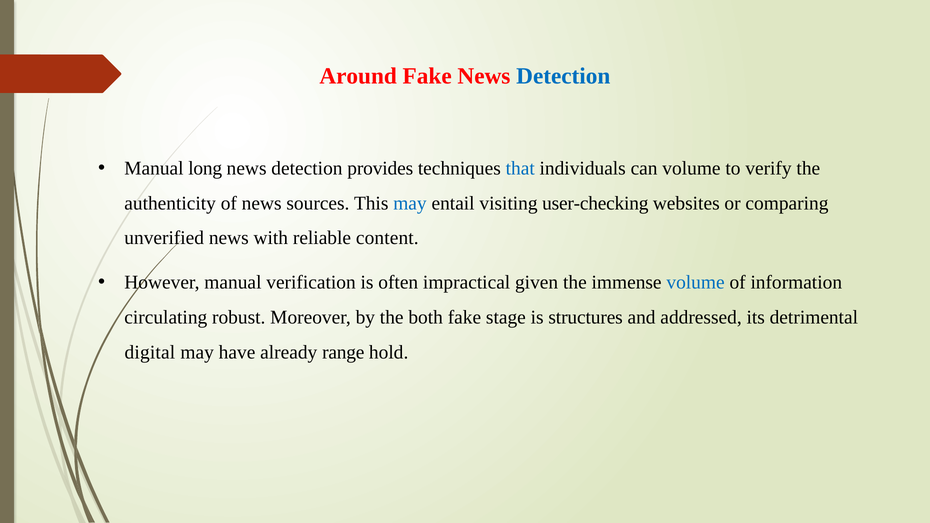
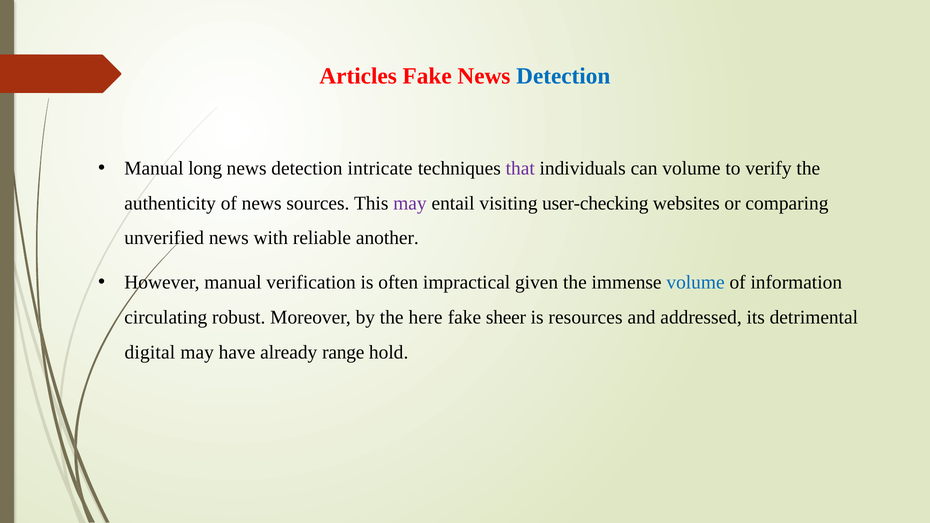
Around: Around -> Articles
provides: provides -> intricate
that colour: blue -> purple
may at (410, 203) colour: blue -> purple
content: content -> another
both: both -> here
stage: stage -> sheer
structures: structures -> resources
